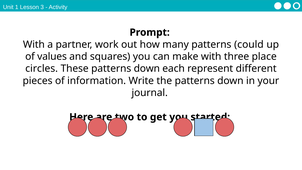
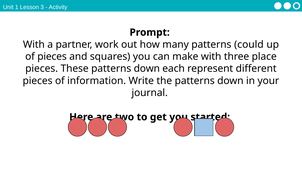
of values: values -> pieces
circles at (42, 69): circles -> pieces
